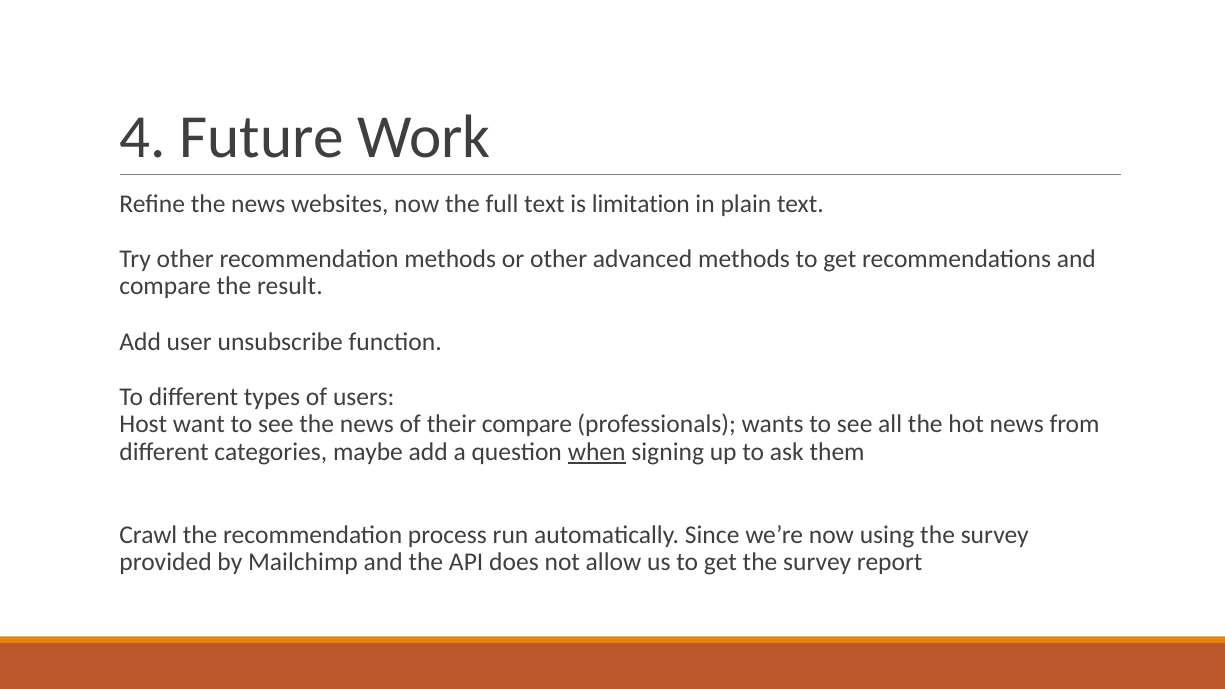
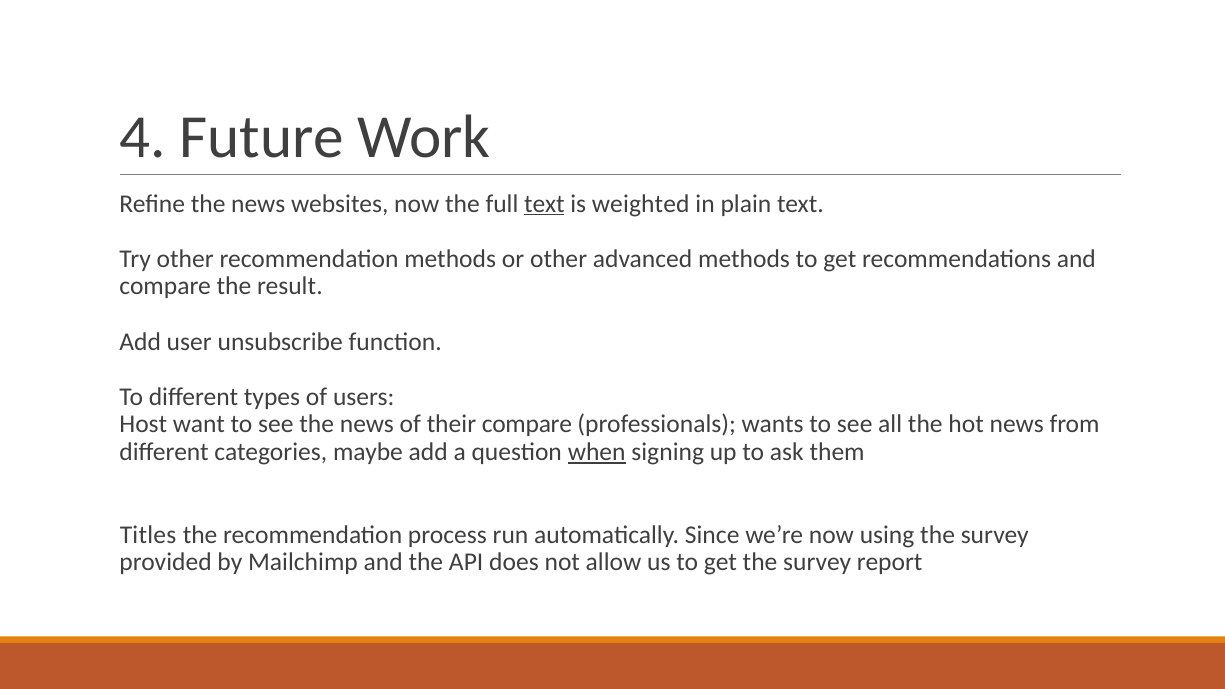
text at (544, 204) underline: none -> present
limitation: limitation -> weighted
Crawl: Crawl -> Titles
